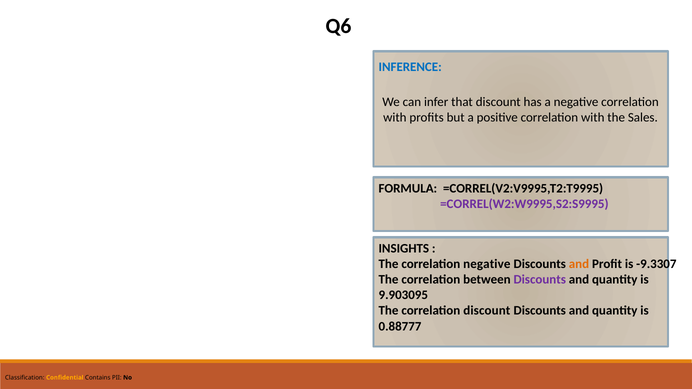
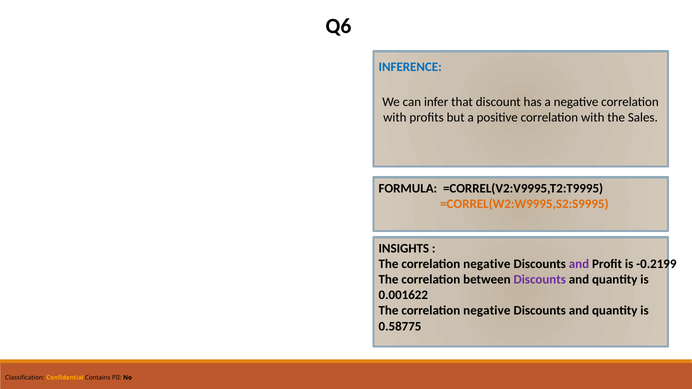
=CORREL(W2:W9995,S2:S9995 colour: purple -> orange
and at (579, 264) colour: orange -> purple
-9.3307: -9.3307 -> -0.2199
9.903095: 9.903095 -> 0.001622
discount at (487, 311): discount -> negative
0.88777: 0.88777 -> 0.58775
